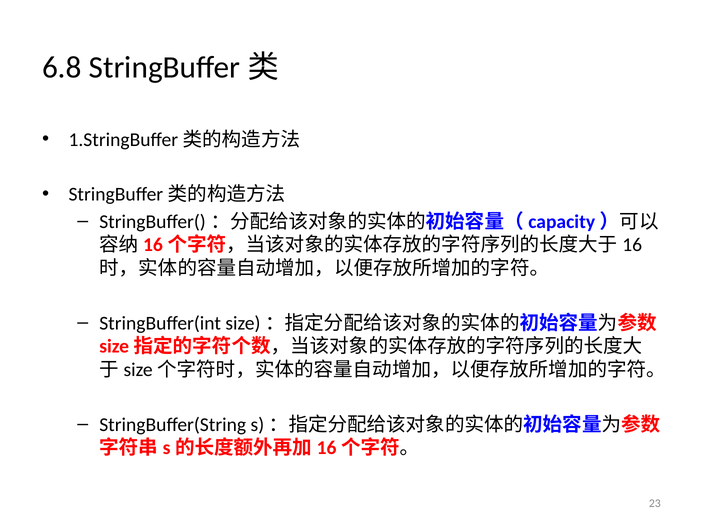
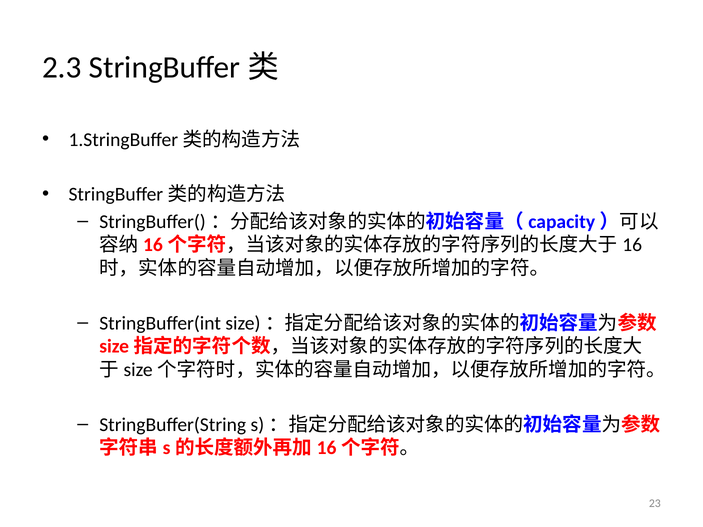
6.8: 6.8 -> 2.3
